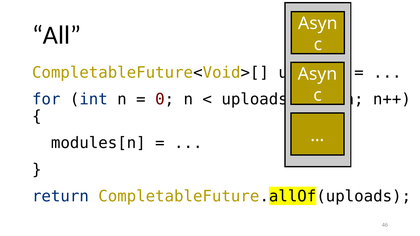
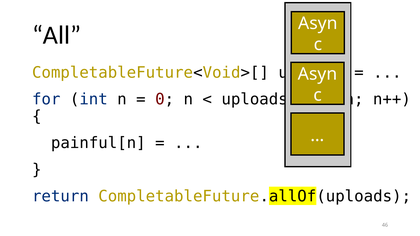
modules[n: modules[n -> painful[n
